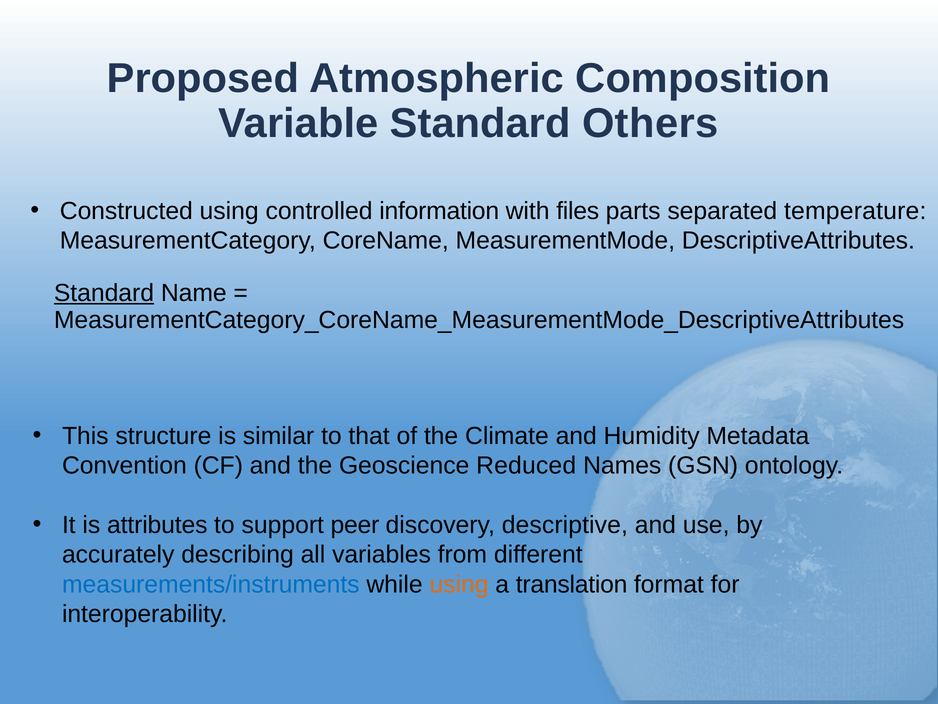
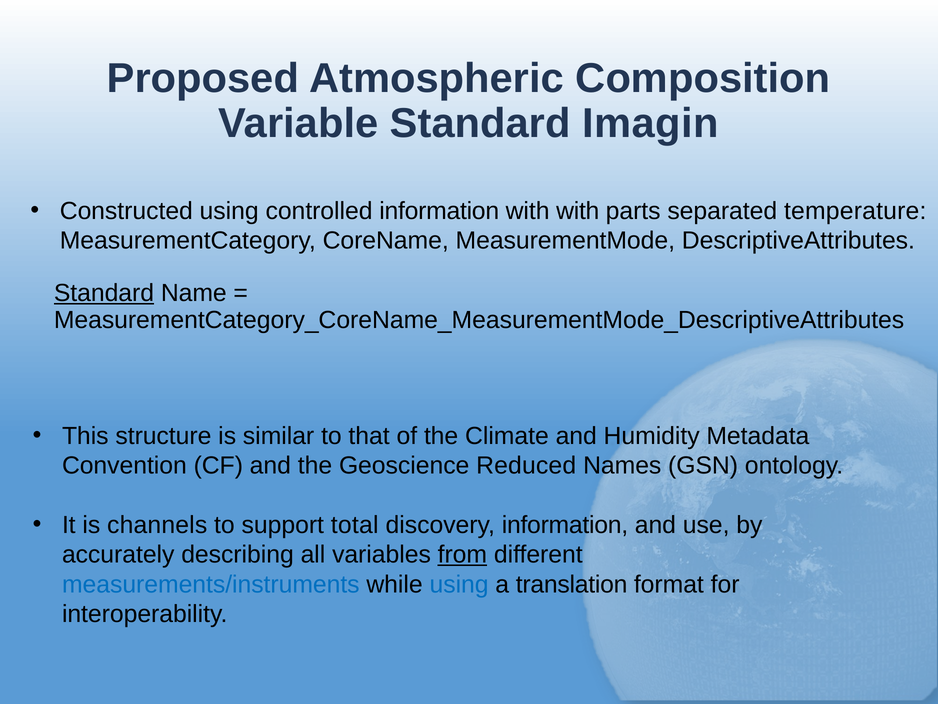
Others: Others -> Imagin
with files: files -> with
attributes: attributes -> channels
peer: peer -> total
discovery descriptive: descriptive -> information
from underline: none -> present
using at (459, 584) colour: orange -> blue
